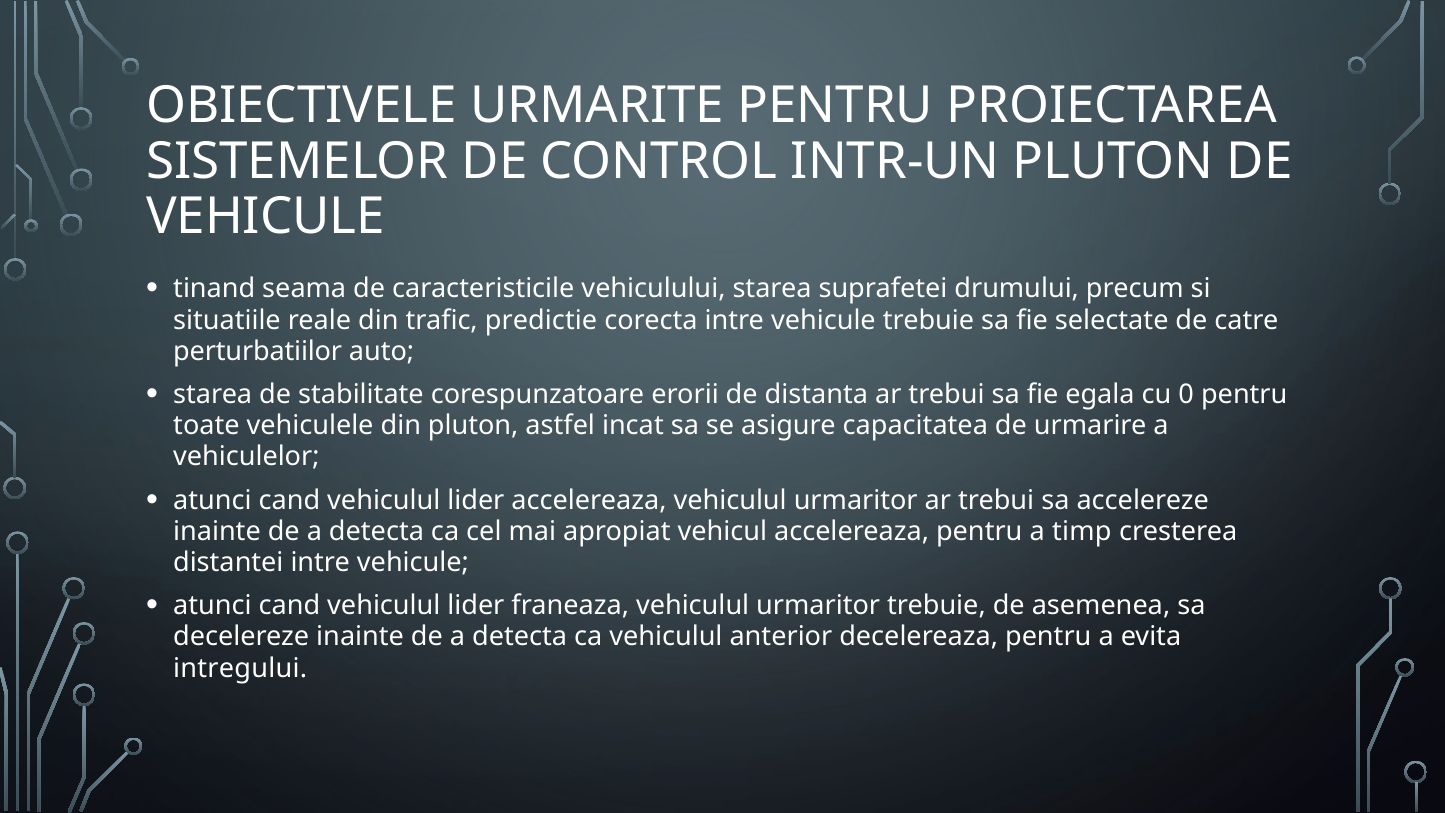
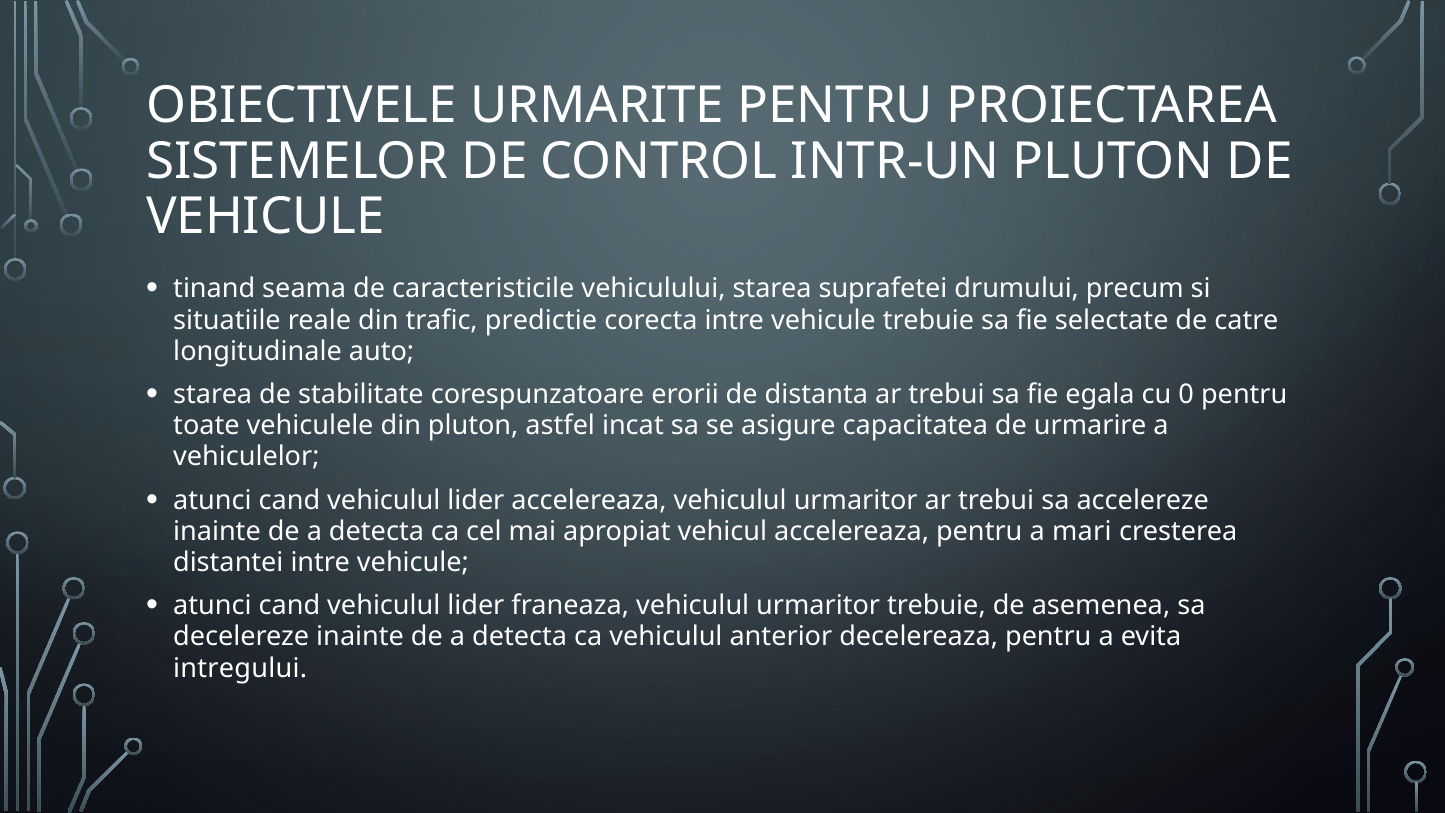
perturbatiilor: perturbatiilor -> longitudinale
timp: timp -> mari
